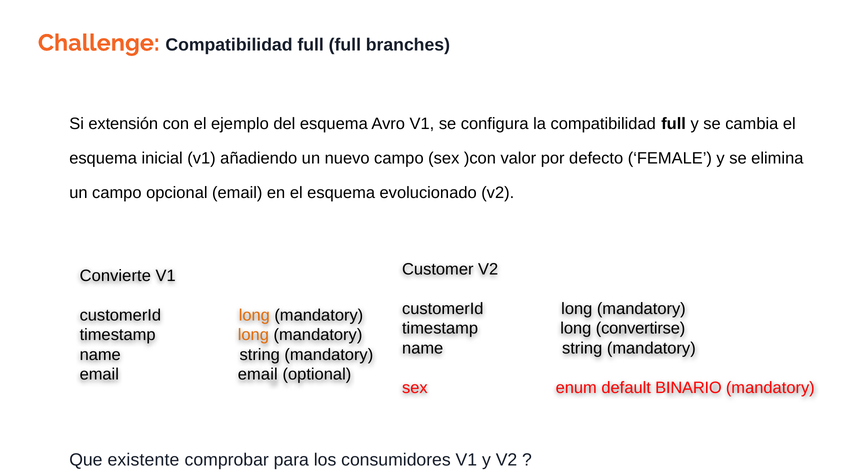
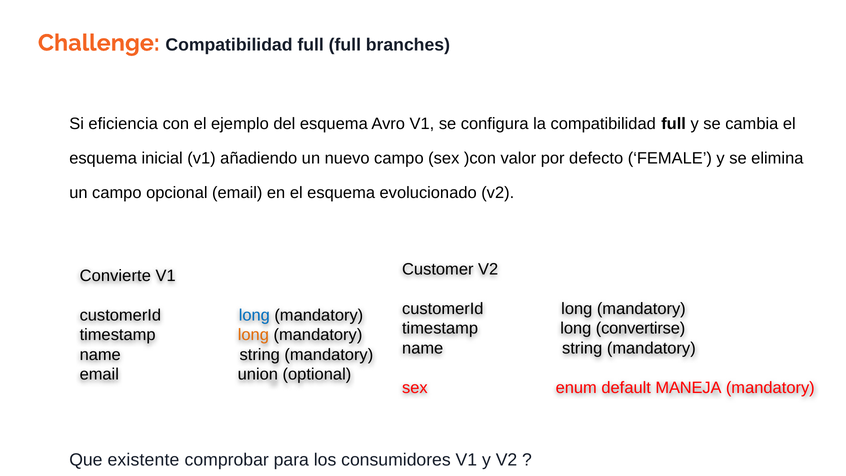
extensión: extensión -> eficiencia
long at (254, 315) colour: orange -> blue
email email: email -> union
BINARIO: BINARIO -> MANEJA
